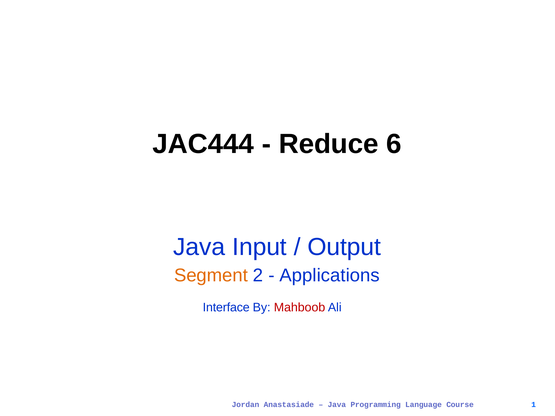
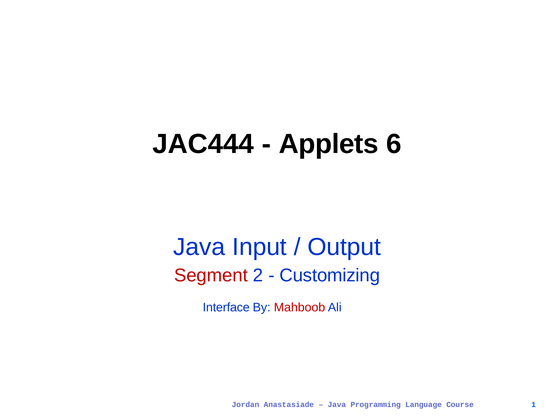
Reduce: Reduce -> Applets
Segment colour: orange -> red
Applications: Applications -> Customizing
